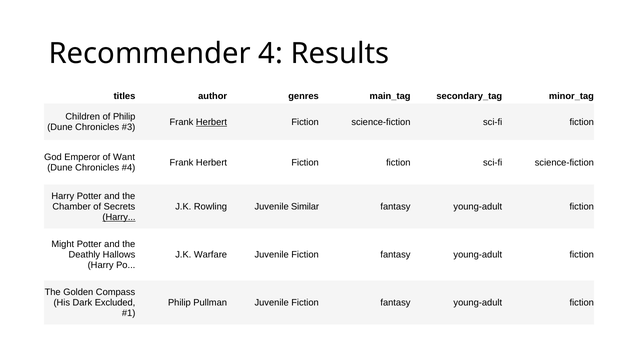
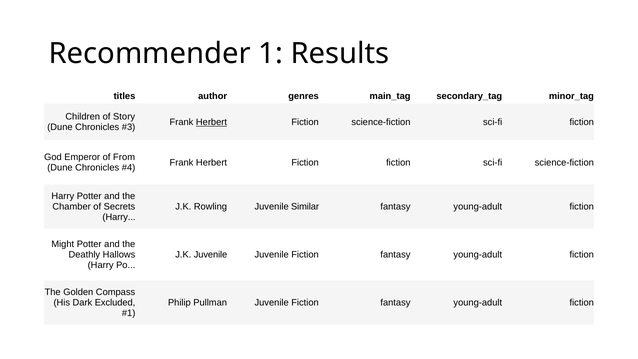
4: 4 -> 1
of Philip: Philip -> Story
Want: Want -> From
Harry at (119, 217) underline: present -> none
J.K Warfare: Warfare -> Juvenile
